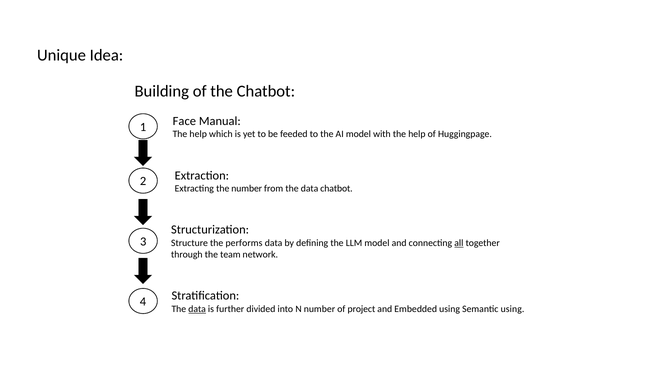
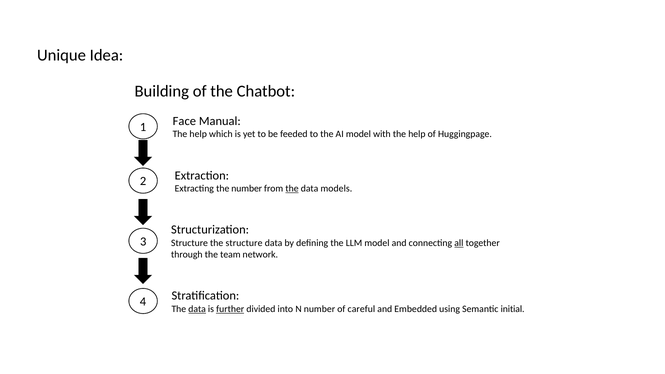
the at (292, 189) underline: none -> present
data chatbot: chatbot -> models
the performs: performs -> structure
further underline: none -> present
project: project -> careful
Semantic using: using -> initial
